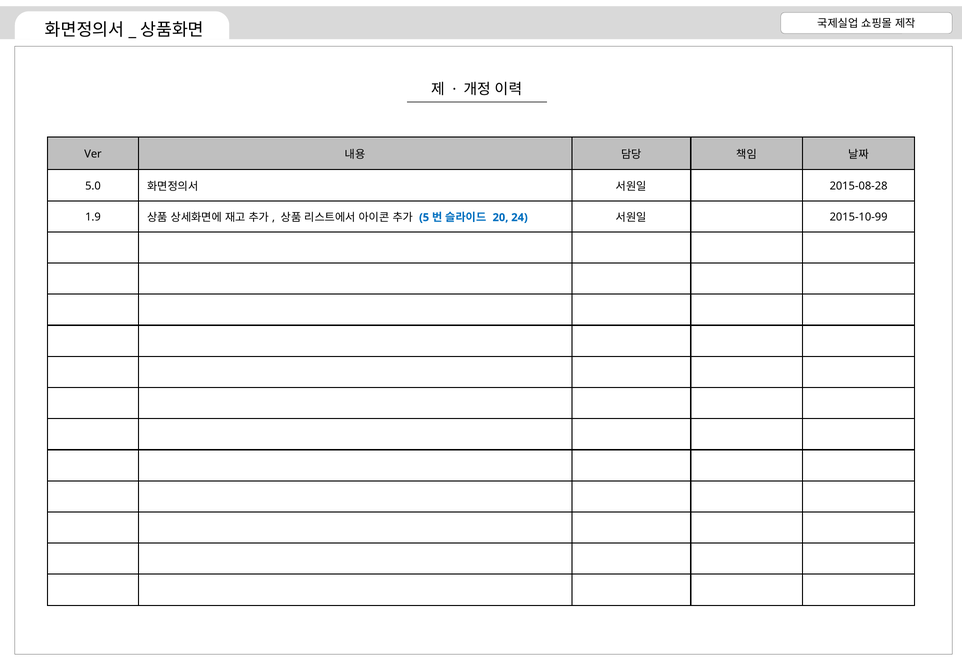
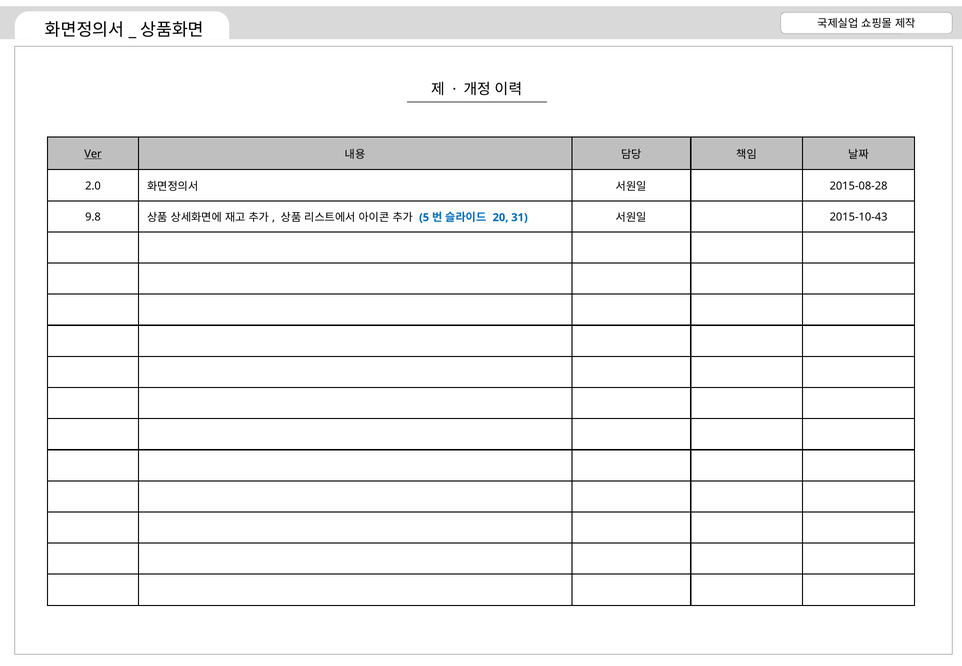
Ver underline: none -> present
5.0: 5.0 -> 2.0
1.9: 1.9 -> 9.8
24: 24 -> 31
2015-10-99: 2015-10-99 -> 2015-10-43
